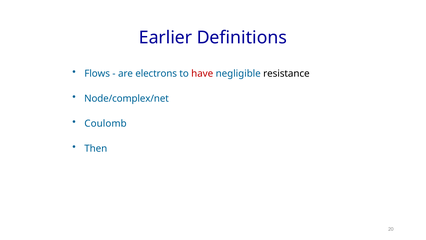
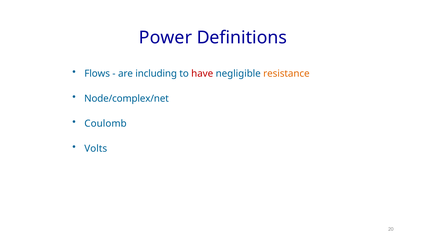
Earlier: Earlier -> Power
electrons: electrons -> including
resistance colour: black -> orange
Then: Then -> Volts
